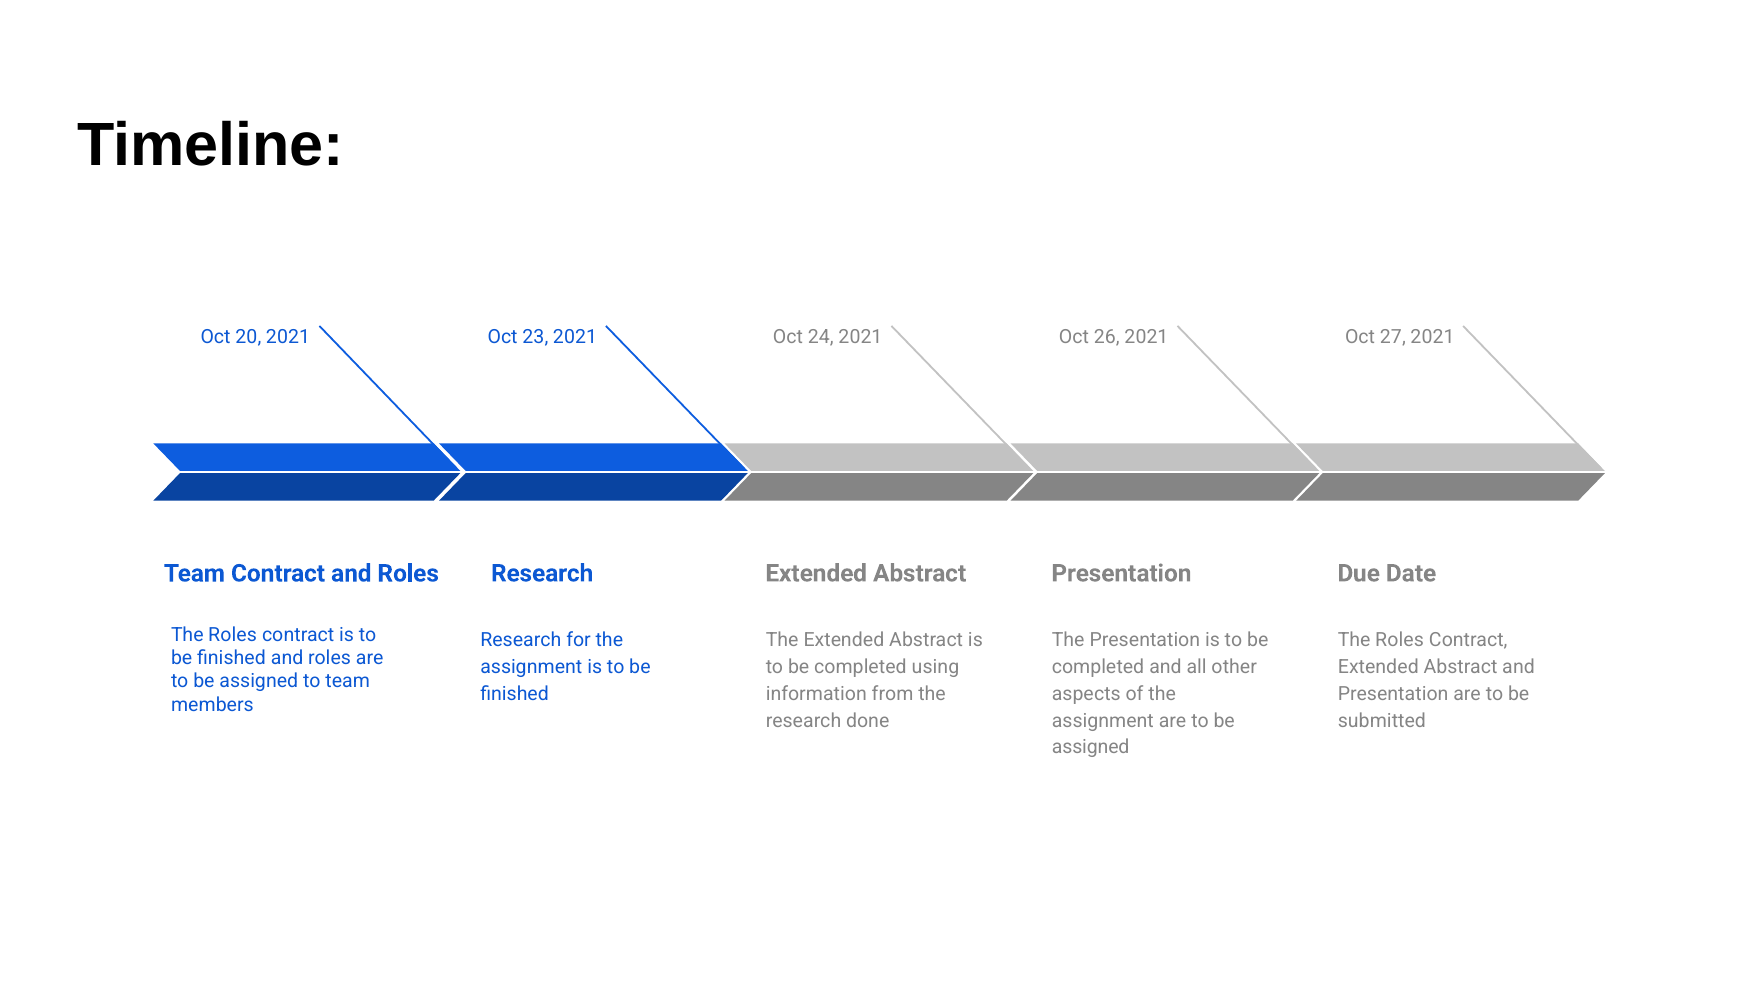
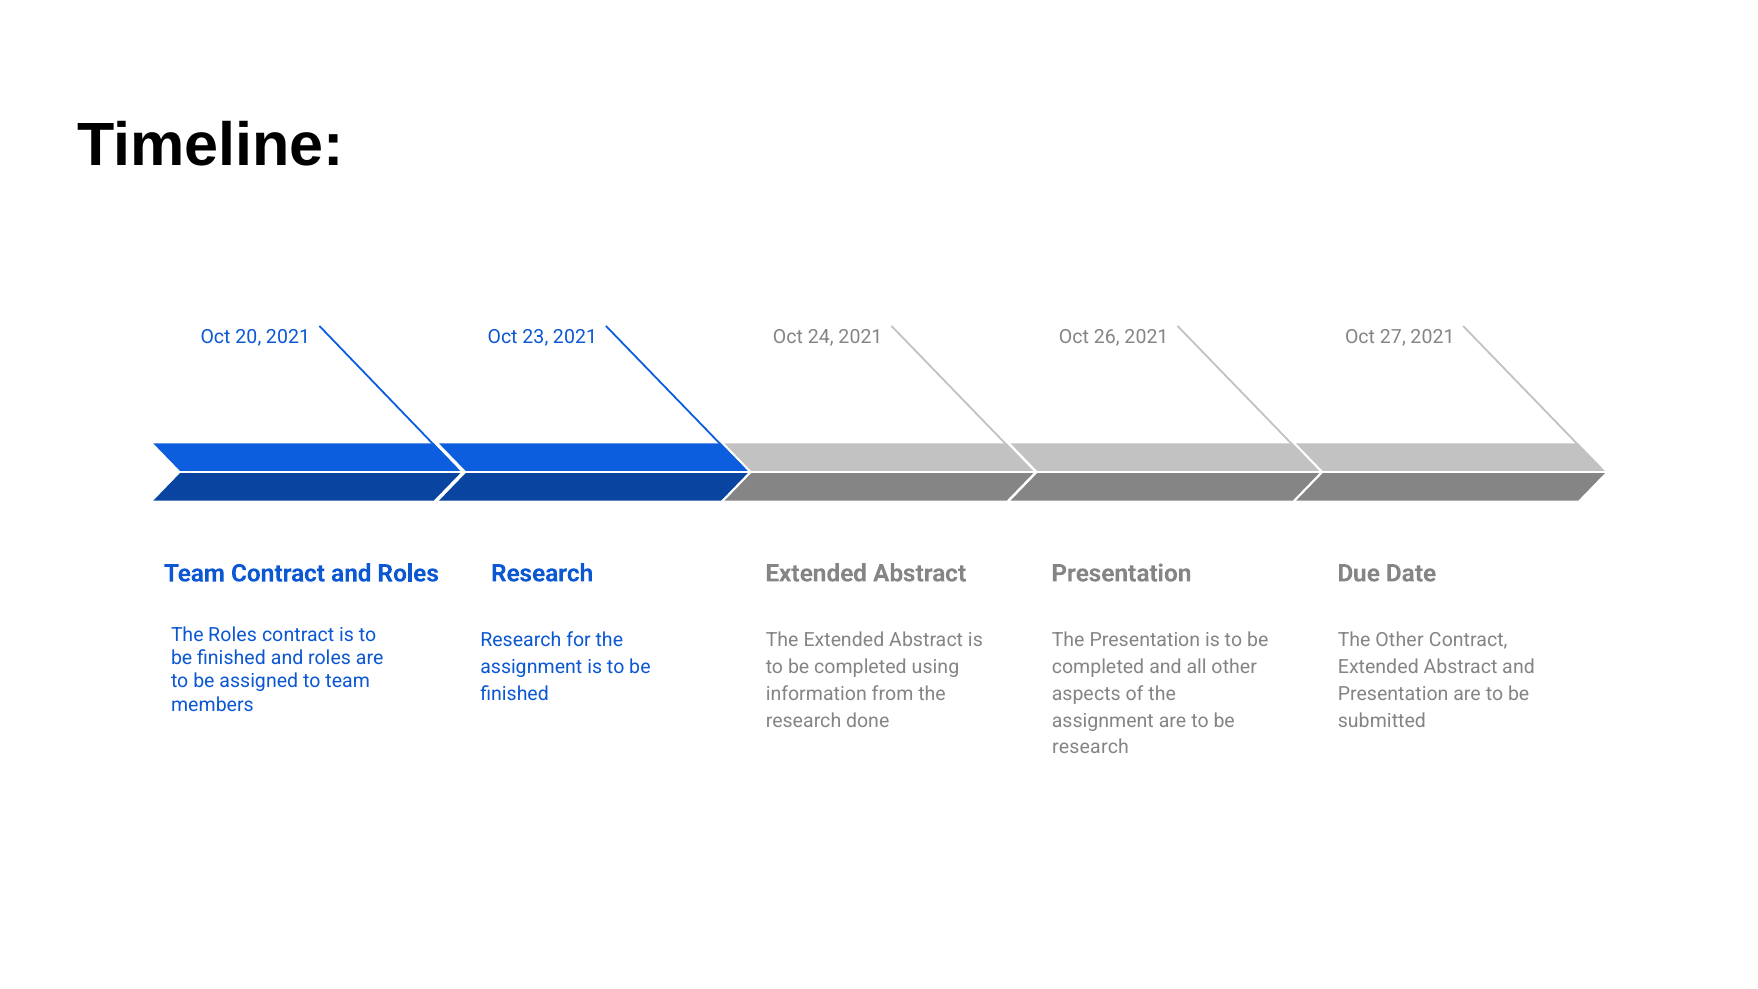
Roles at (1400, 640): Roles -> Other
assigned at (1091, 747): assigned -> research
